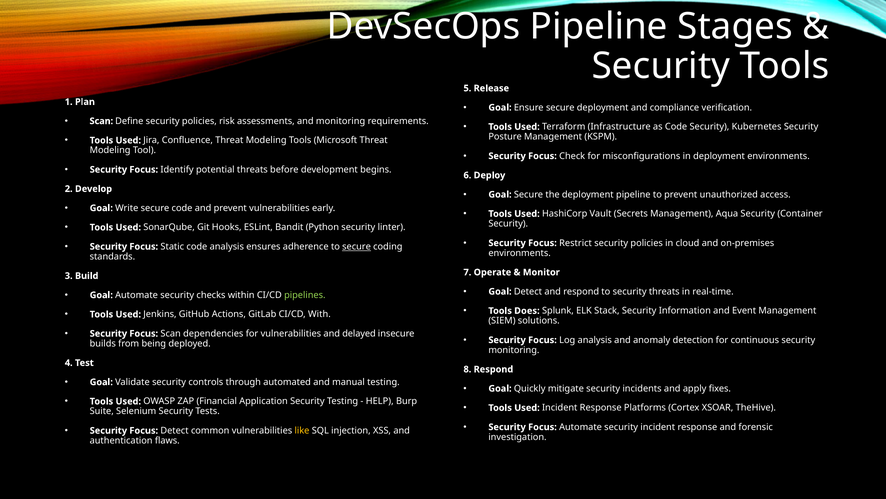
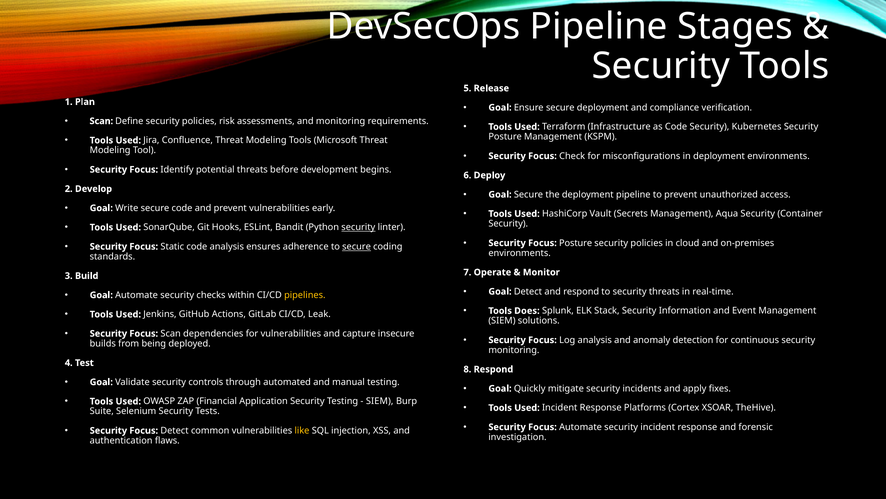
security at (358, 227) underline: none -> present
Focus Restrict: Restrict -> Posture
pipelines colour: light green -> yellow
With: With -> Leak
delayed: delayed -> capture
HELP at (380, 401): HELP -> SIEM
